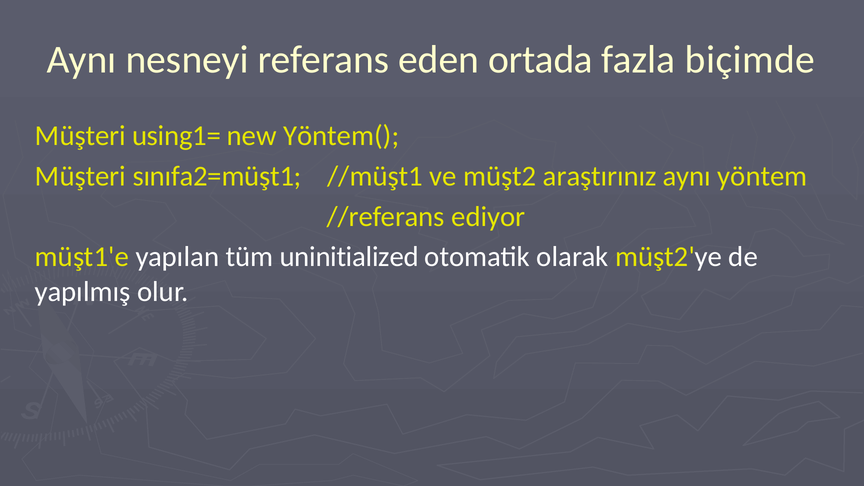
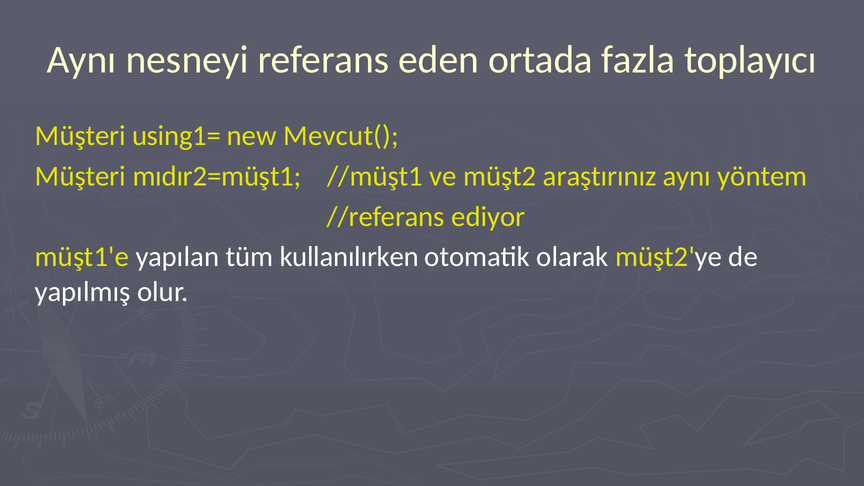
biçimde: biçimde -> toplayıcı
Yöntem(: Yöntem( -> Mevcut(
sınıfa2=müşt1: sınıfa2=müşt1 -> mıdır2=müşt1
uninitialized: uninitialized -> kullanılırken
